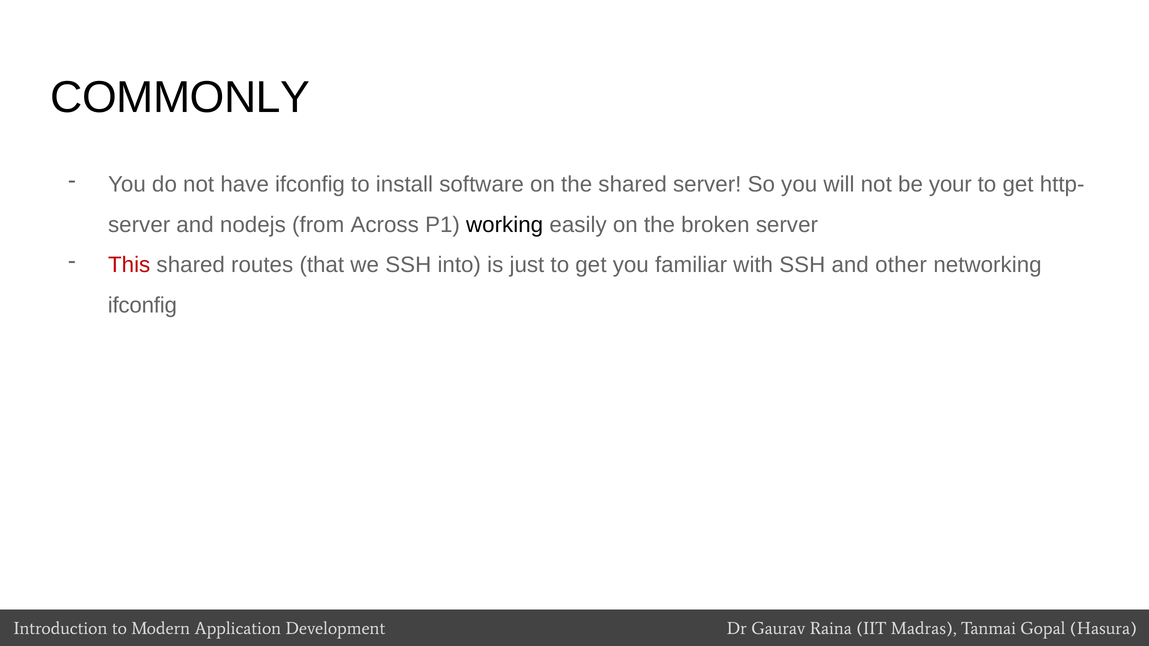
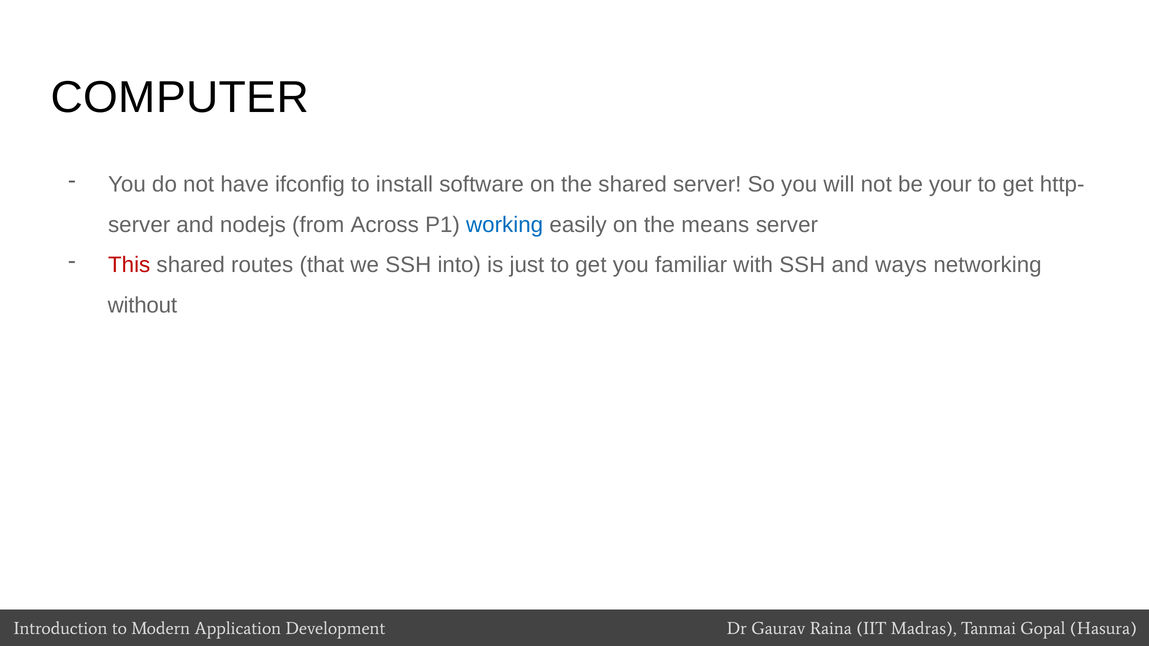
COMMONLY: COMMONLY -> COMPUTER
working colour: black -> blue
broken: broken -> means
other: other -> ways
ifconfig at (142, 305): ifconfig -> without
